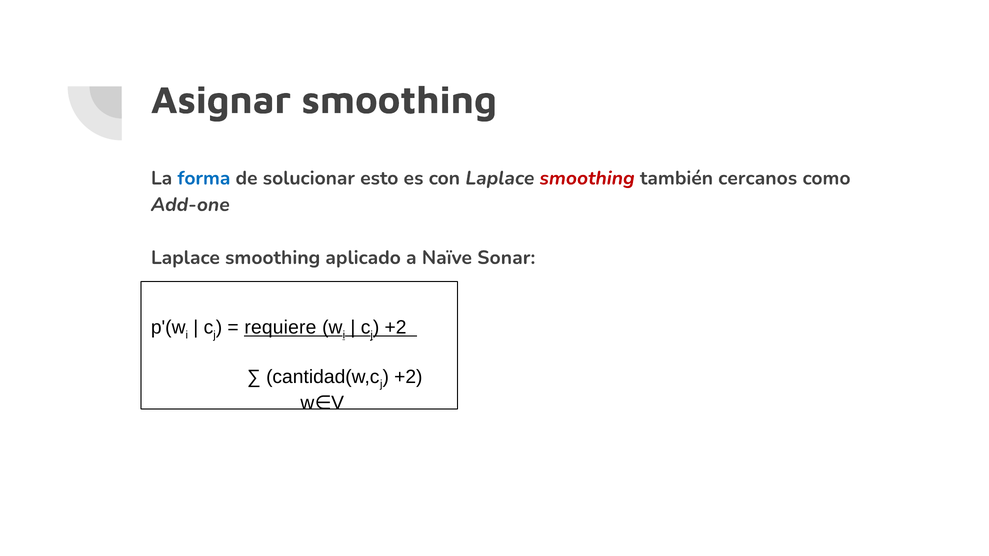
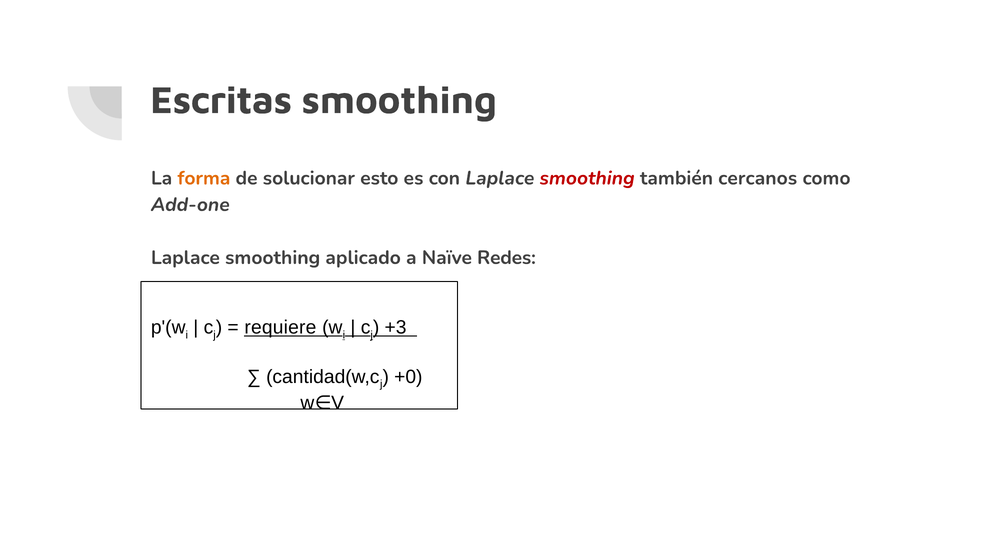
Asignar: Asignar -> Escritas
forma colour: blue -> orange
Sonar: Sonar -> Redes
+2 at (396, 328): +2 -> +3
+2 at (408, 377): +2 -> +0
